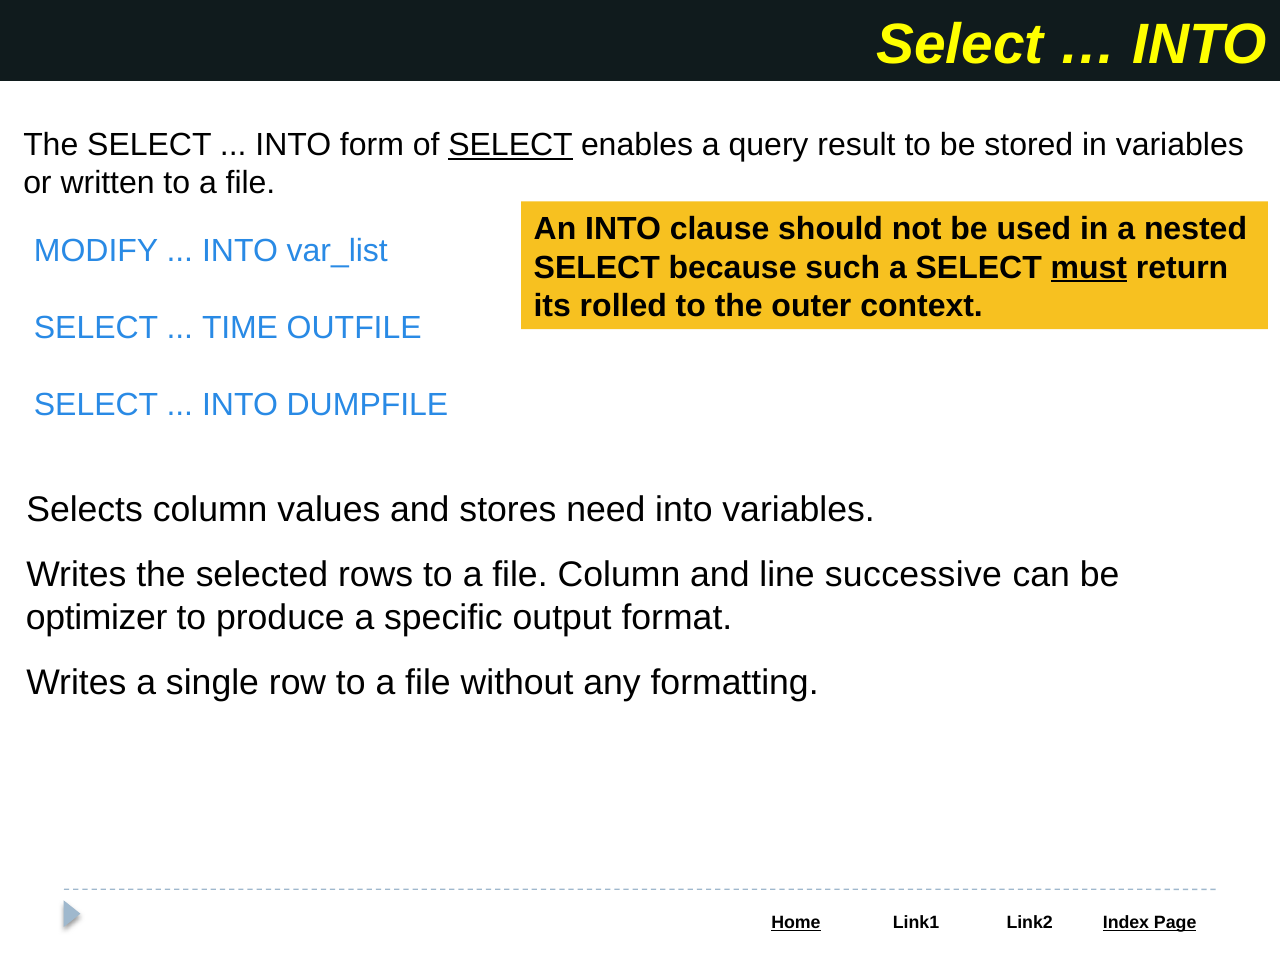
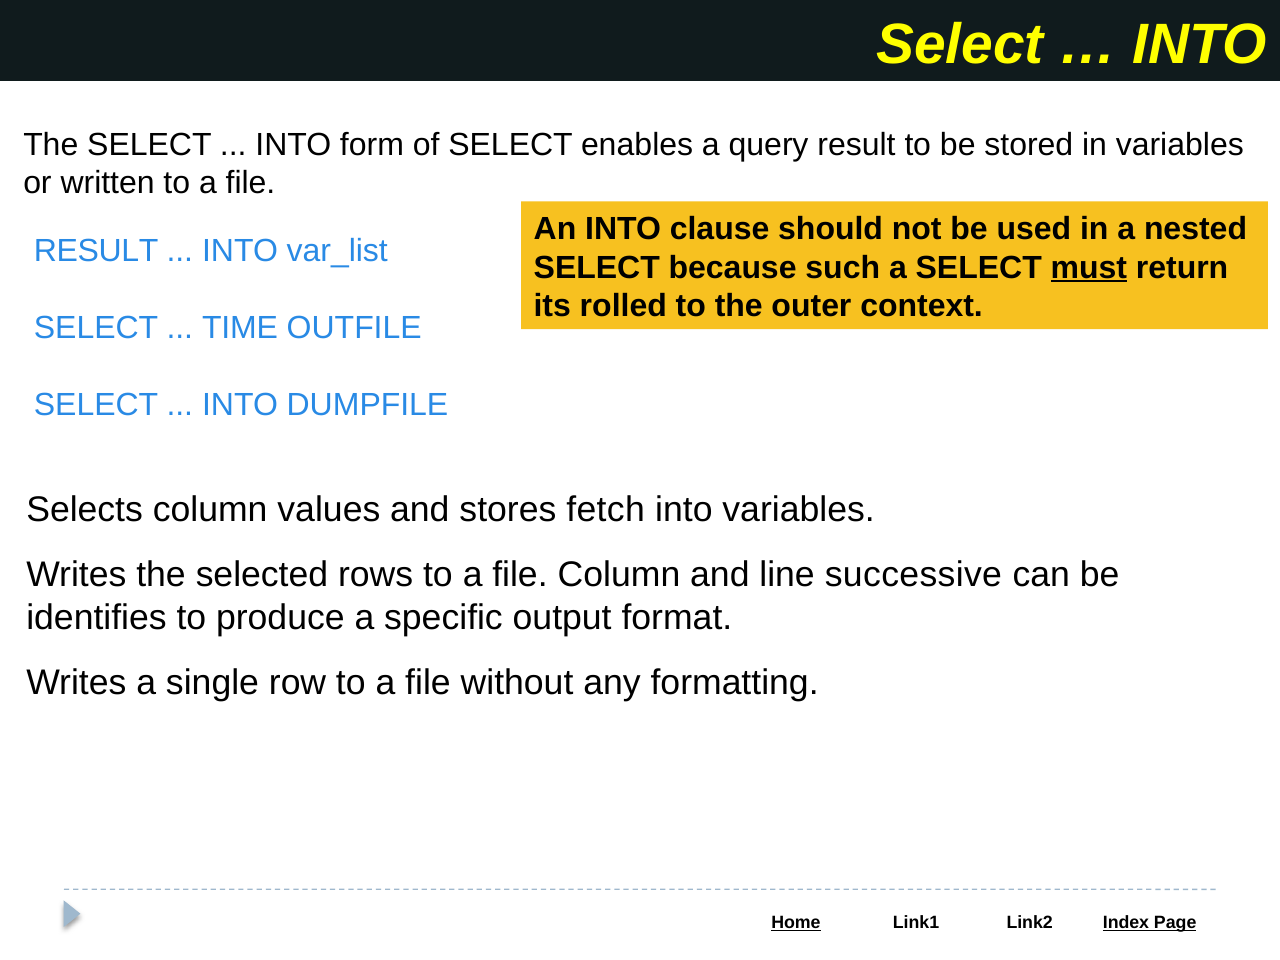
SELECT at (511, 145) underline: present -> none
MODIFY at (96, 251): MODIFY -> RESULT
need: need -> fetch
optimizer: optimizer -> identifies
